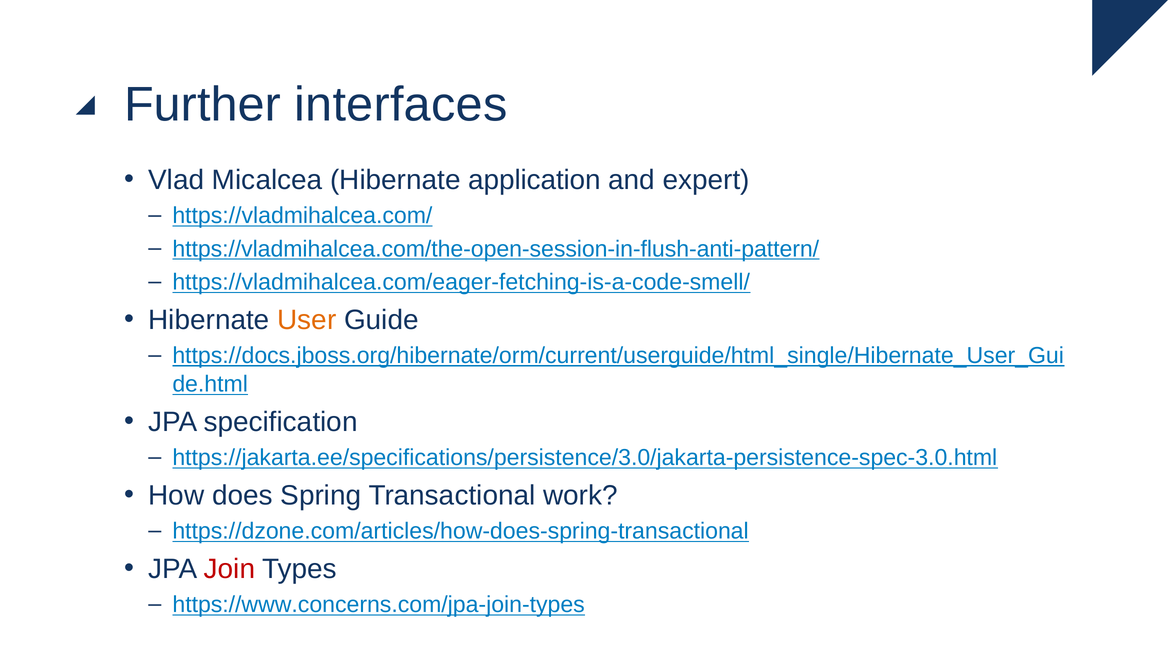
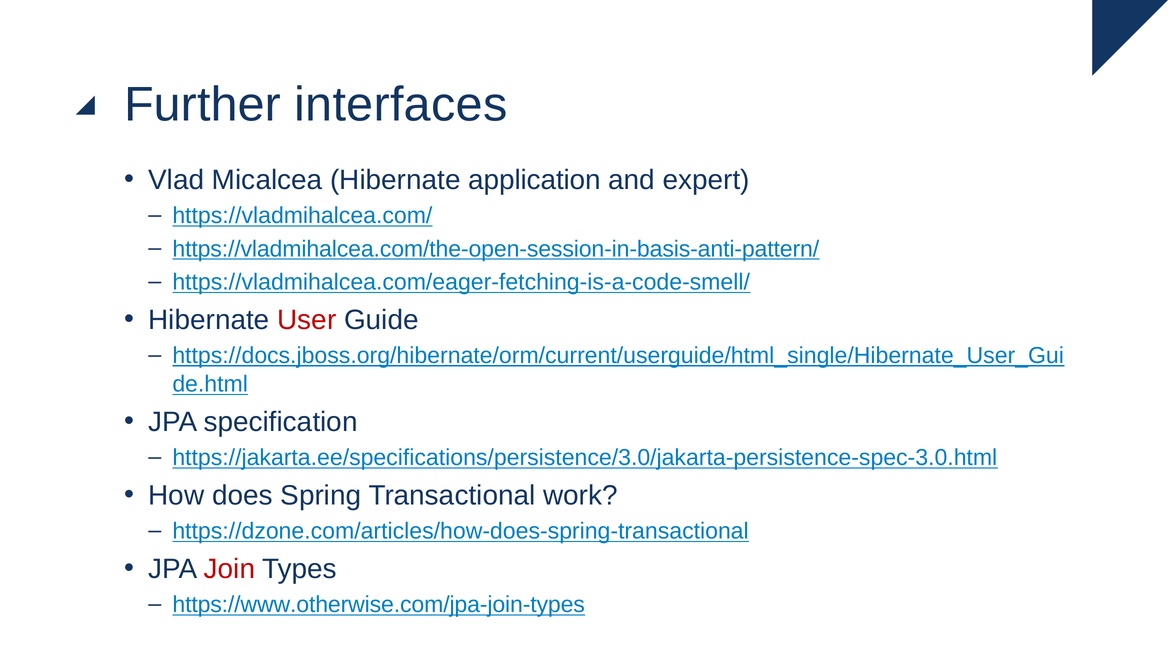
https://vladmihalcea.com/the-open-session-in-flush-anti-pattern/: https://vladmihalcea.com/the-open-session-in-flush-anti-pattern/ -> https://vladmihalcea.com/the-open-session-in-basis-anti-pattern/
User colour: orange -> red
https://www.concerns.com/jpa-join-types: https://www.concerns.com/jpa-join-types -> https://www.otherwise.com/jpa-join-types
